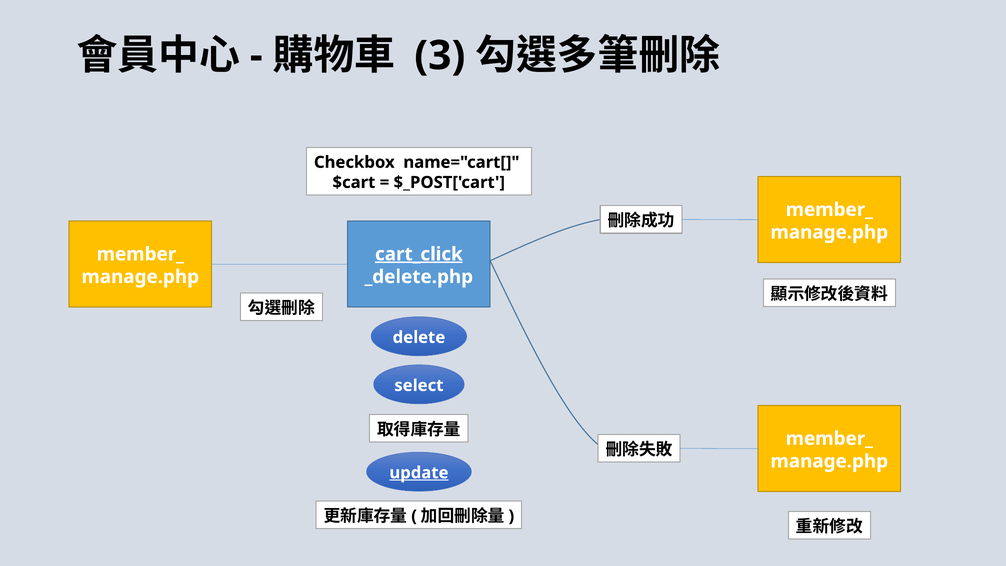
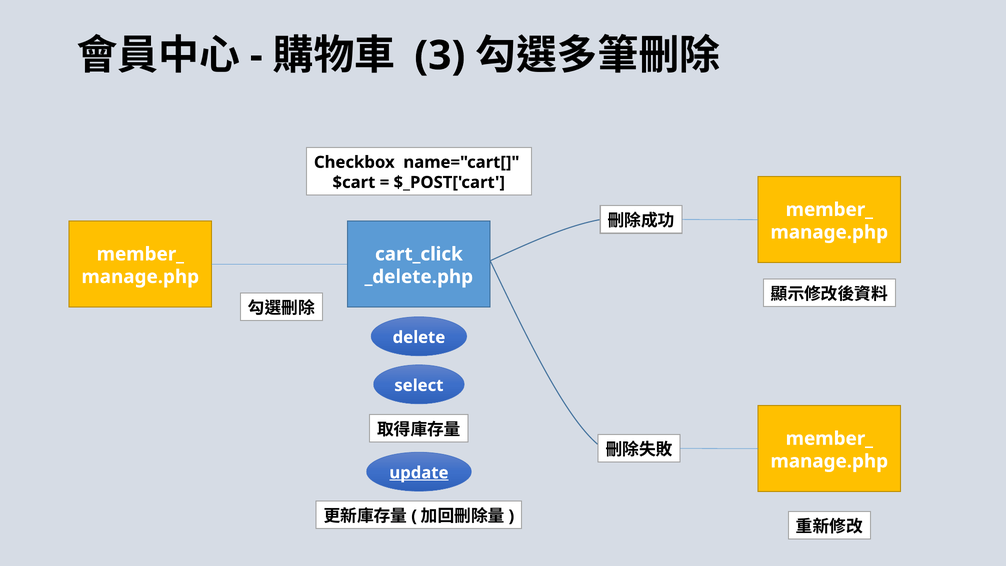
cart_click underline: present -> none
